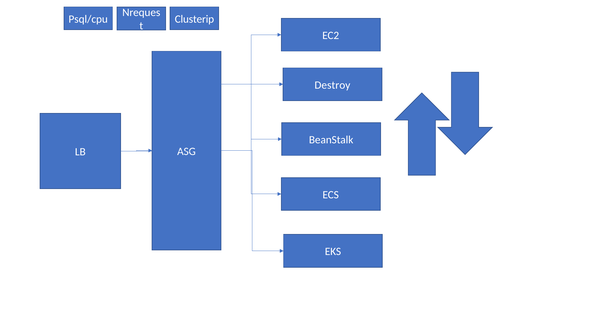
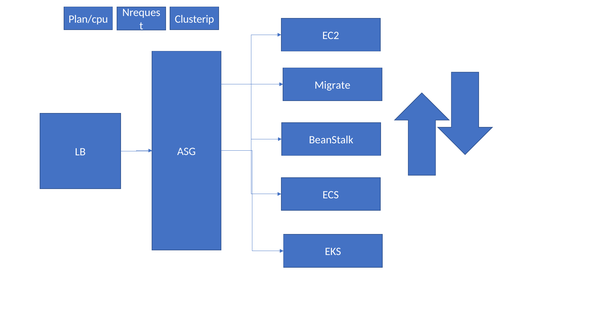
Psql/cpu: Psql/cpu -> Plan/cpu
Destroy: Destroy -> Migrate
